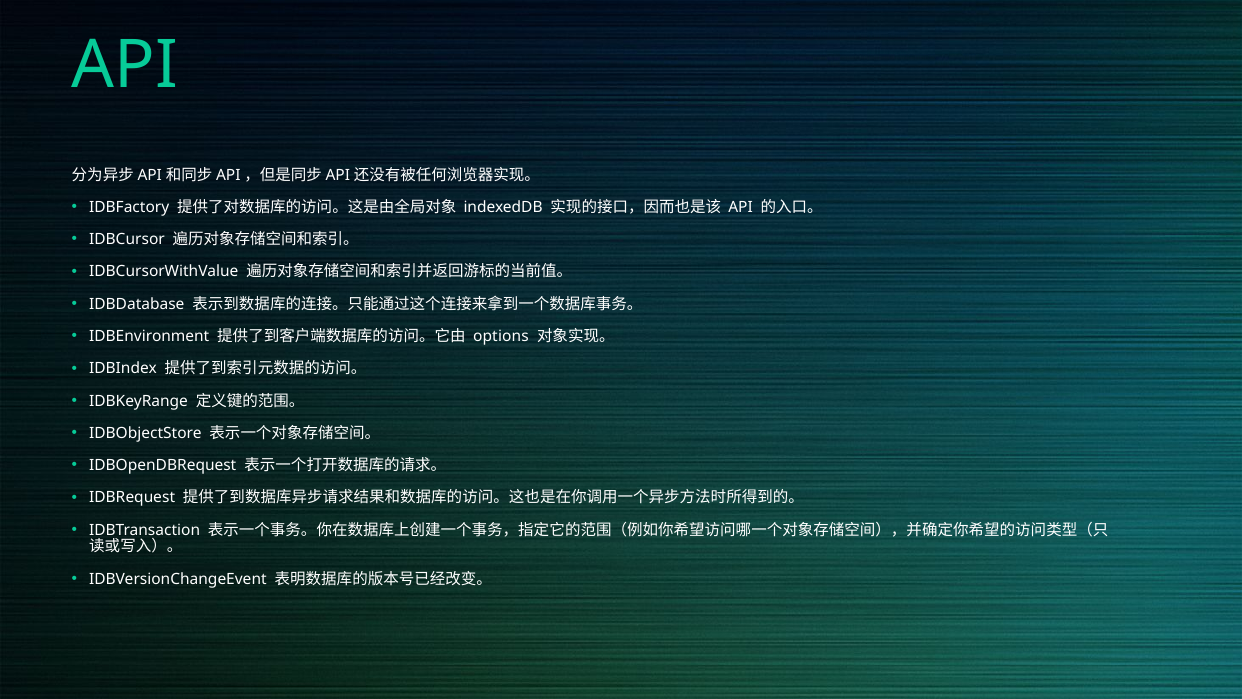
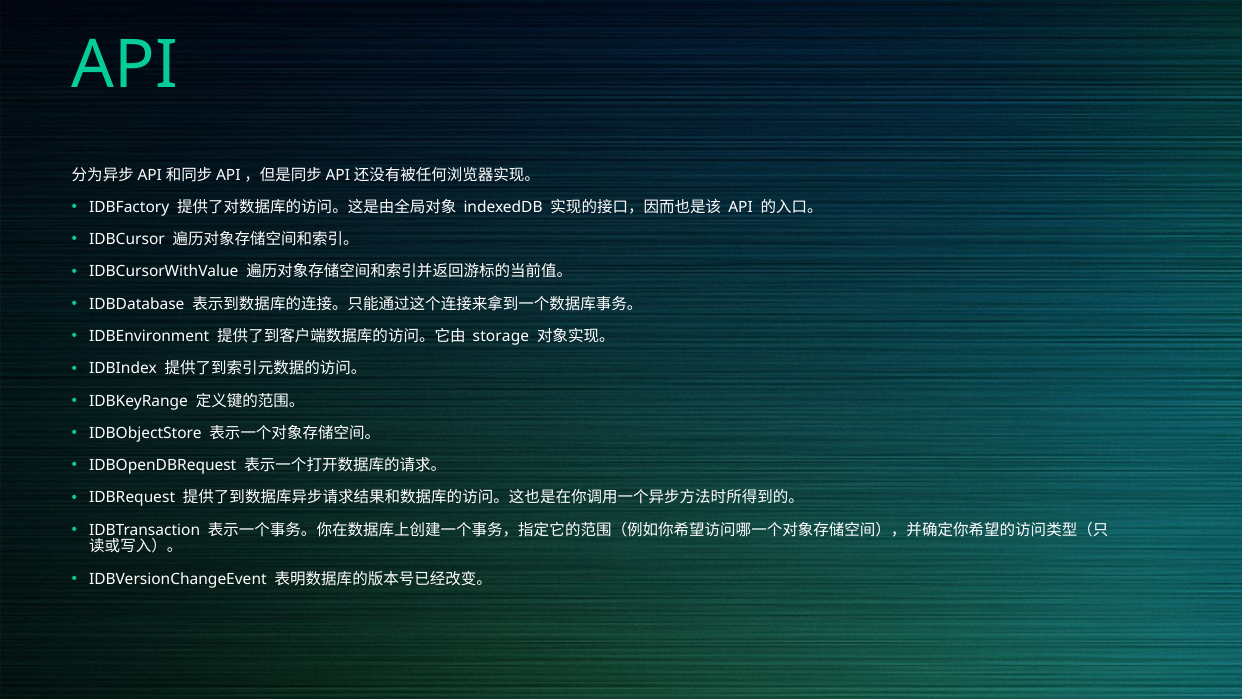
options: options -> storage
